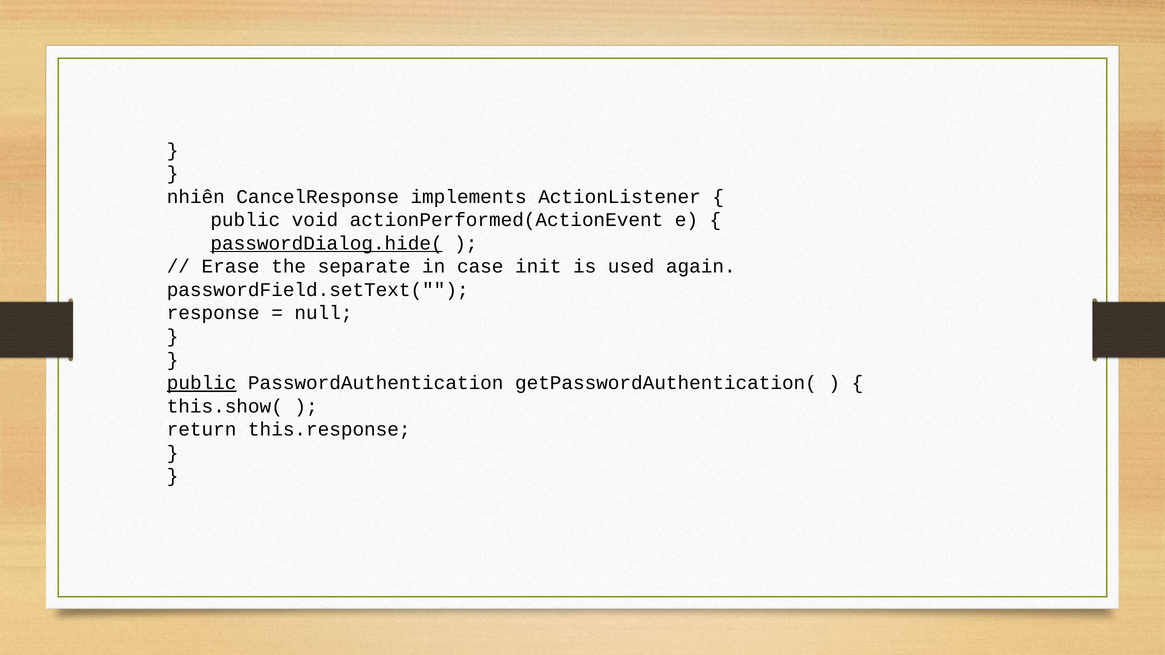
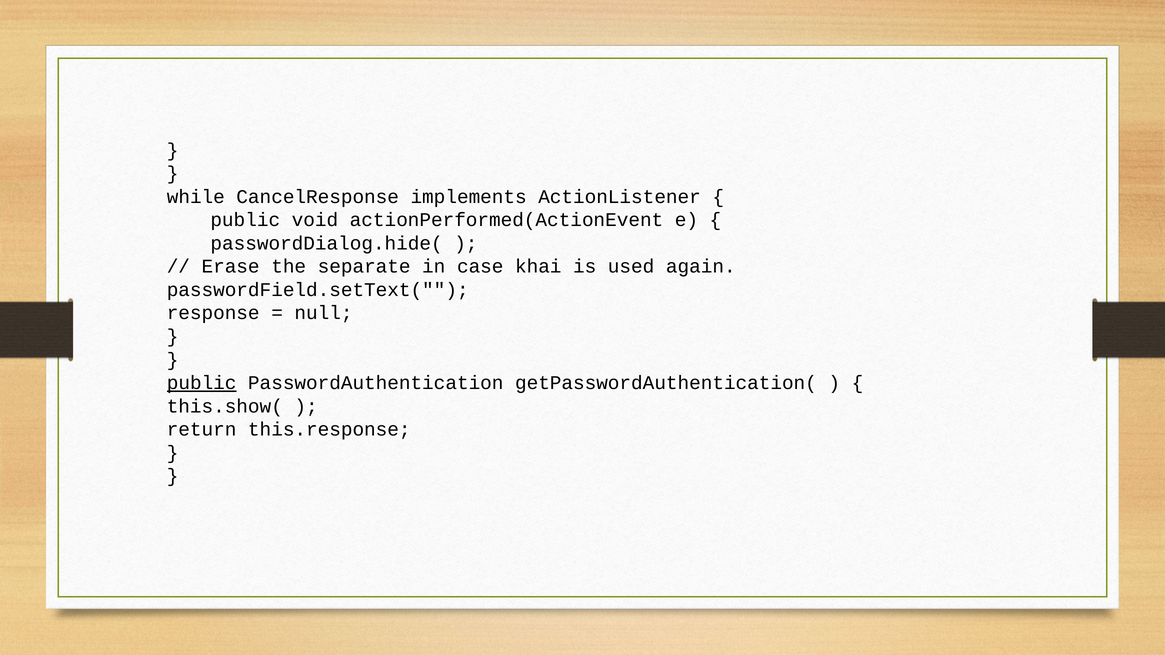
nhiên: nhiên -> while
passwordDialog.hide( underline: present -> none
init: init -> khai
